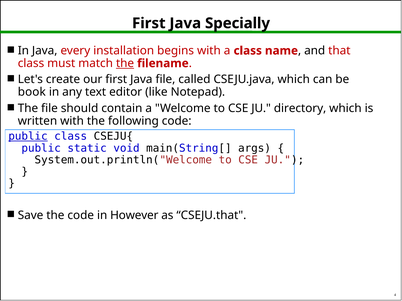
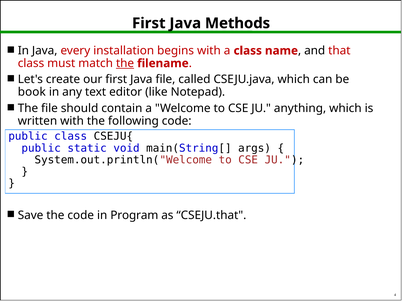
Specially: Specially -> Methods
directory: directory -> anything
public at (28, 137) underline: present -> none
However: However -> Program
